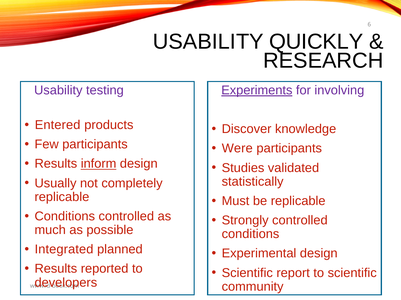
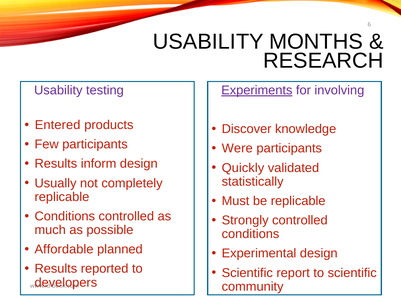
QUICKLY: QUICKLY -> MONTHS
inform underline: present -> none
Studies: Studies -> Quickly
Integrated: Integrated -> Affordable
